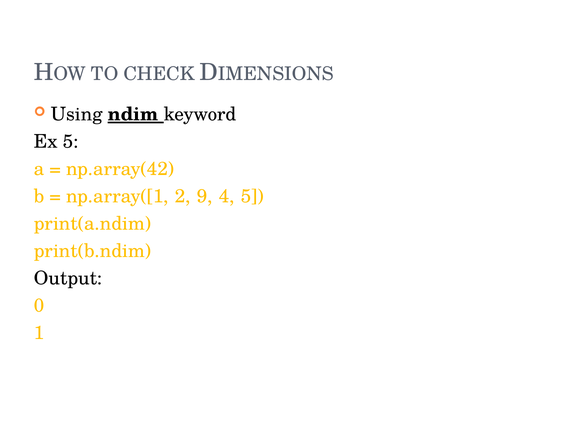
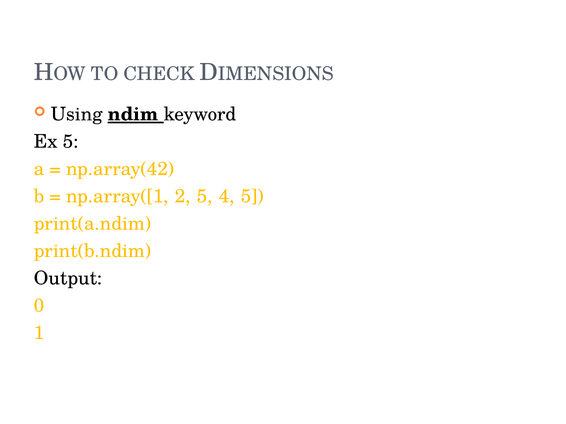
2 9: 9 -> 5
